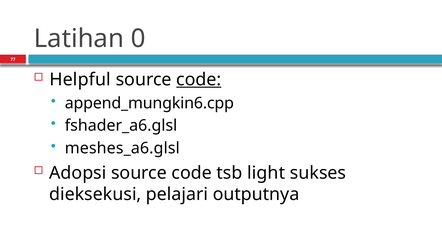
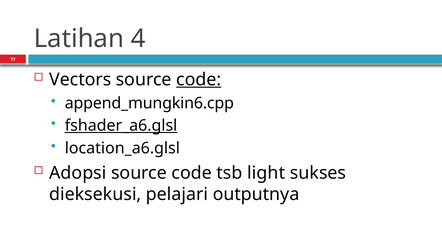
0: 0 -> 4
Helpful: Helpful -> Vectors
fshader_a6.glsl underline: none -> present
meshes_a6.glsl: meshes_a6.glsl -> location_a6.glsl
